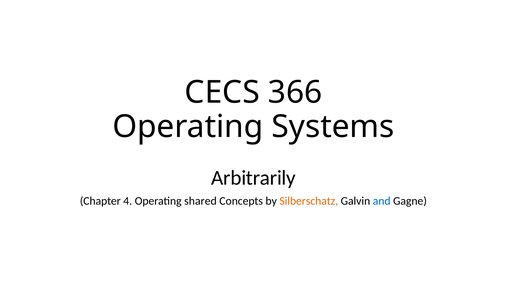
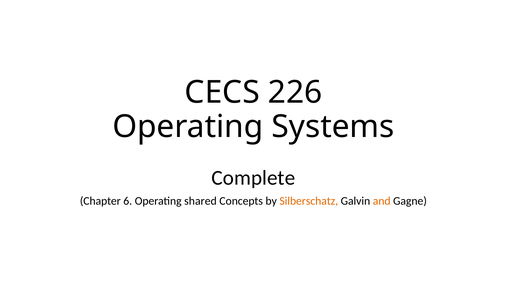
366: 366 -> 226
Arbitrarily: Arbitrarily -> Complete
4: 4 -> 6
and colour: blue -> orange
